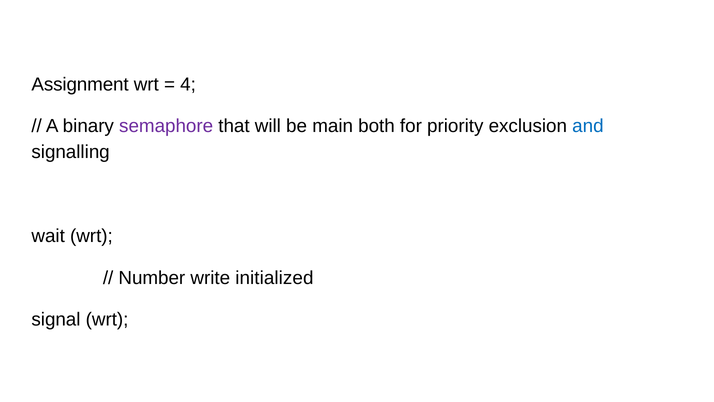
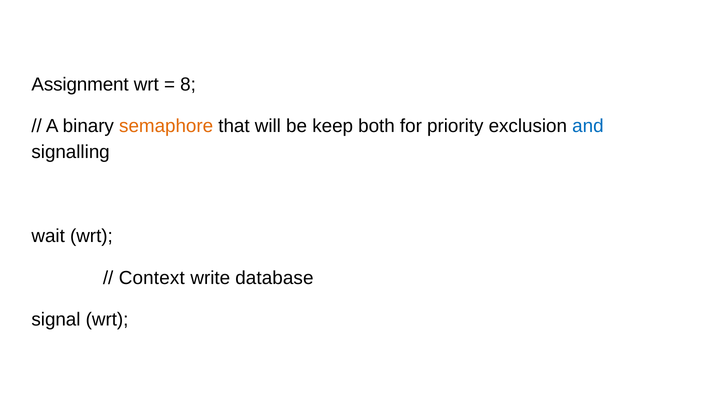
4: 4 -> 8
semaphore colour: purple -> orange
main: main -> keep
Number: Number -> Context
initialized: initialized -> database
